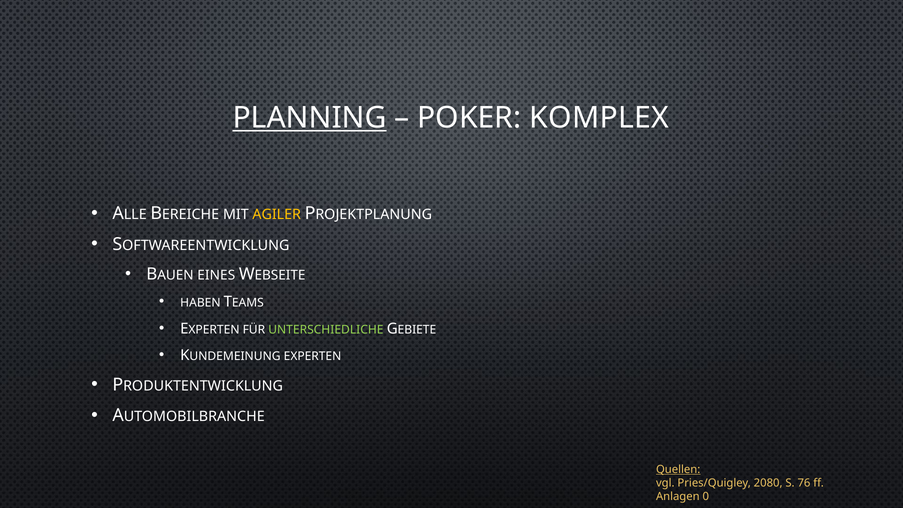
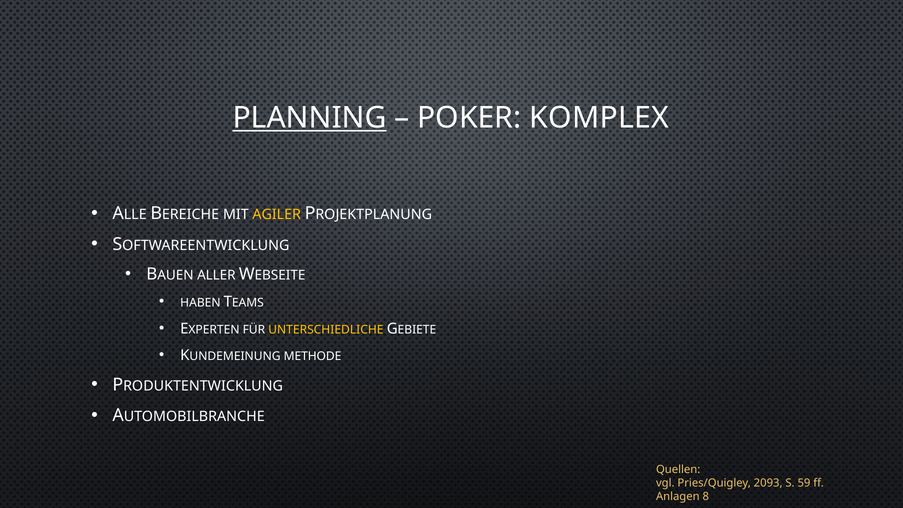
EINES: EINES -> ALLER
UNTERSCHIEDLICHE colour: light green -> yellow
KUNDEMEINUNG EXPERTEN: EXPERTEN -> METHODE
Quellen underline: present -> none
2080: 2080 -> 2093
76: 76 -> 59
0: 0 -> 8
